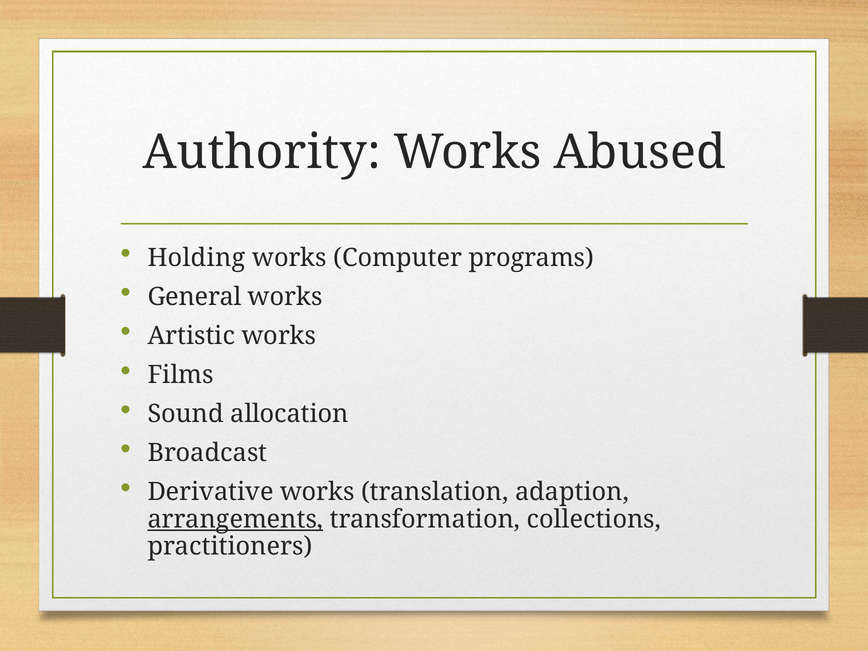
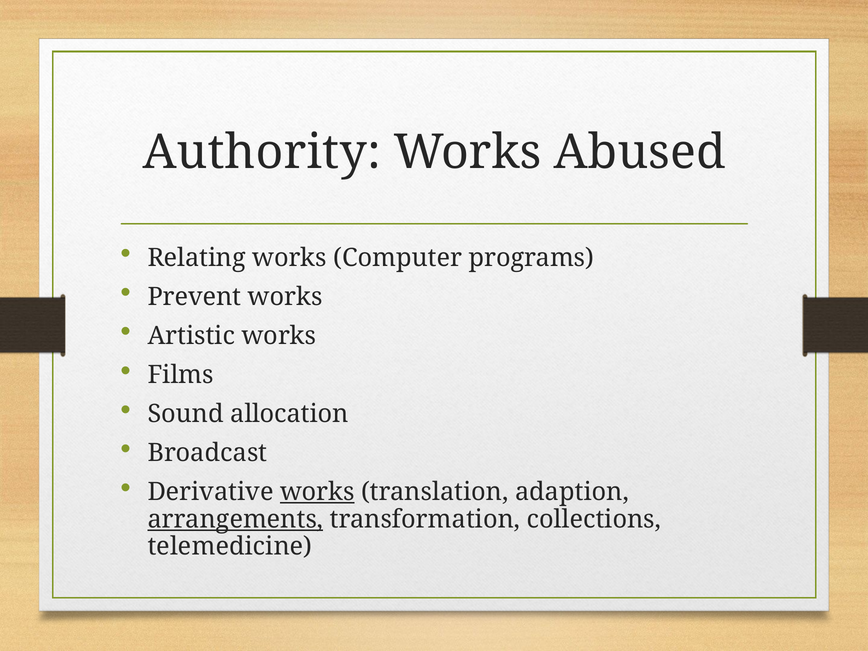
Holding: Holding -> Relating
General: General -> Prevent
works at (317, 492) underline: none -> present
practitioners: practitioners -> telemedicine
